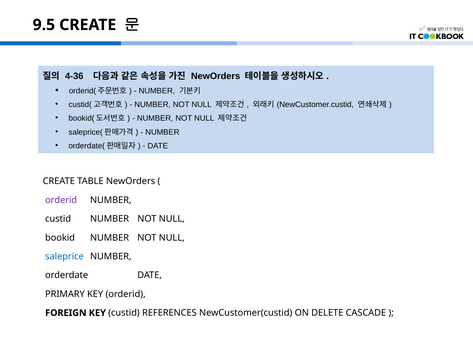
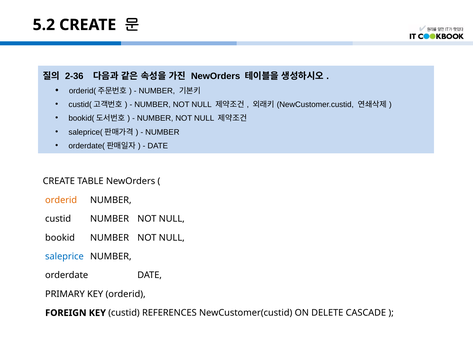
9.5: 9.5 -> 5.2
4-36: 4-36 -> 2-36
orderid at (61, 200) colour: purple -> orange
